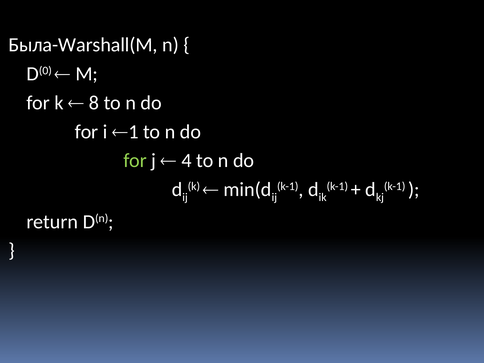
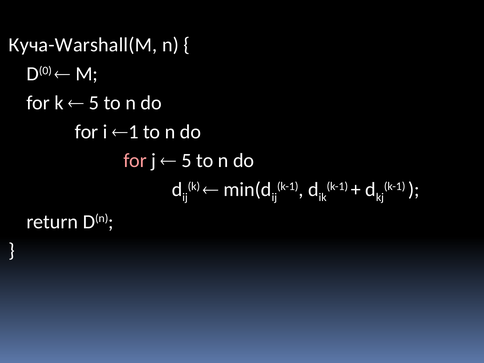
Была-Warshall(M: Была-Warshall(M -> Куча-Warshall(M
8 at (94, 103): 8 -> 5
for at (135, 161) colour: light green -> pink
4 at (187, 161): 4 -> 5
